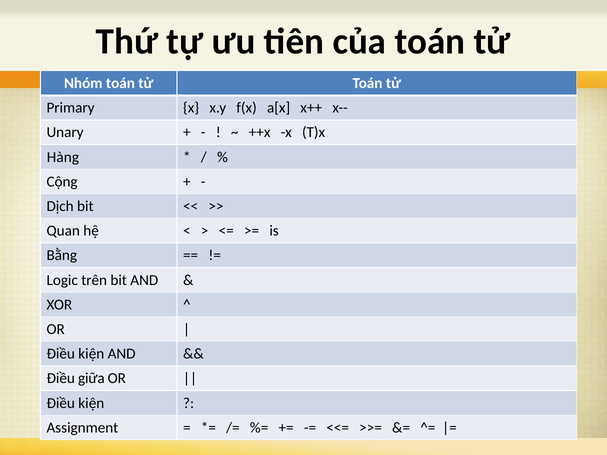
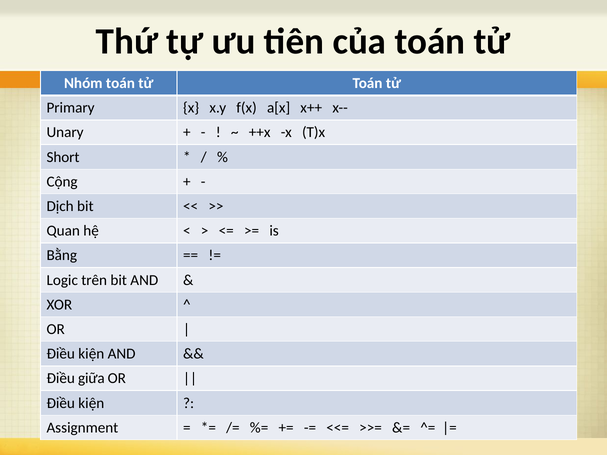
Hàng: Hàng -> Short
